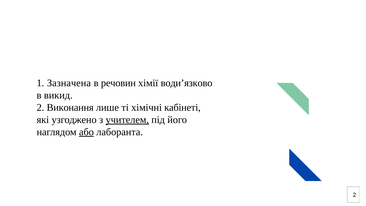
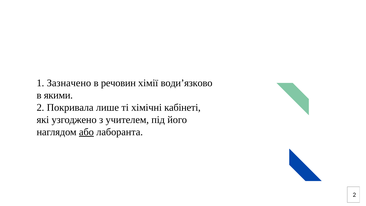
Зазначена: Зазначена -> Зазначено
викид: викид -> якими
Виконання: Виконання -> Покривала
учителем underline: present -> none
